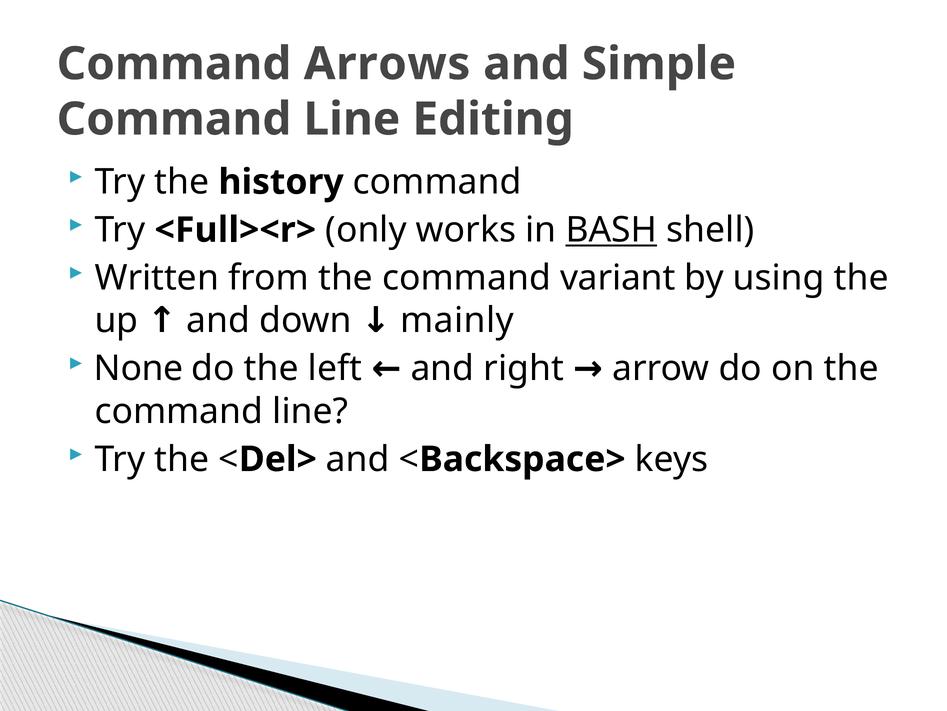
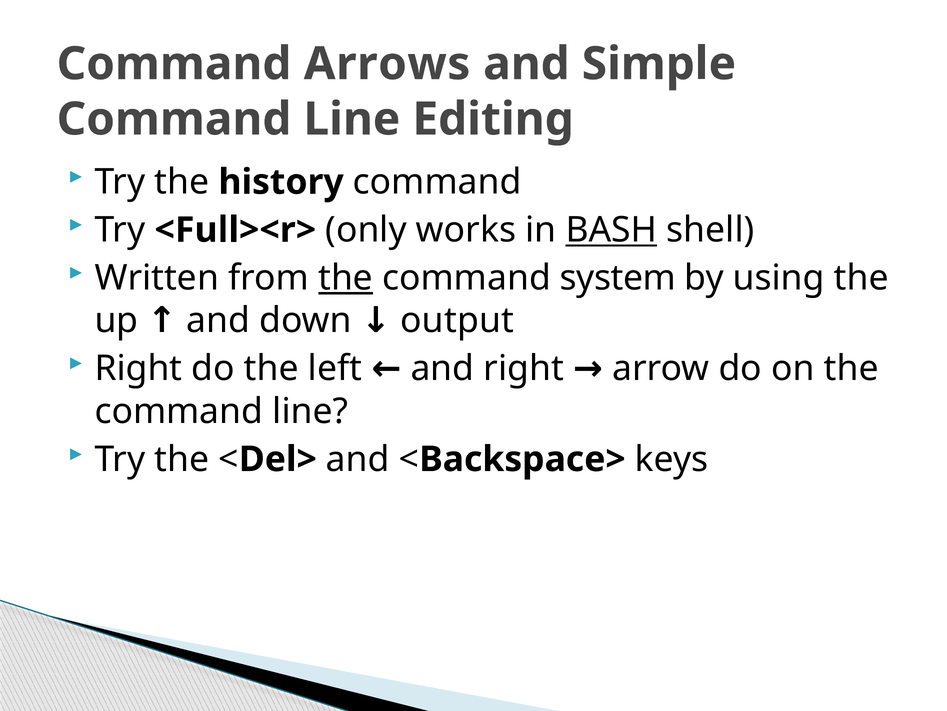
the at (346, 278) underline: none -> present
variant: variant -> system
mainly: mainly -> output
None at (139, 368): None -> Right
